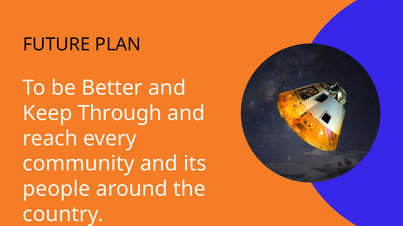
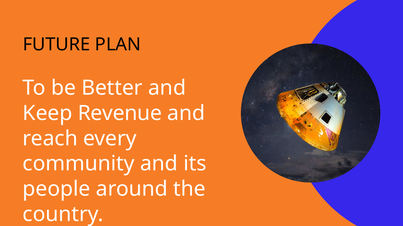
Through: Through -> Revenue
